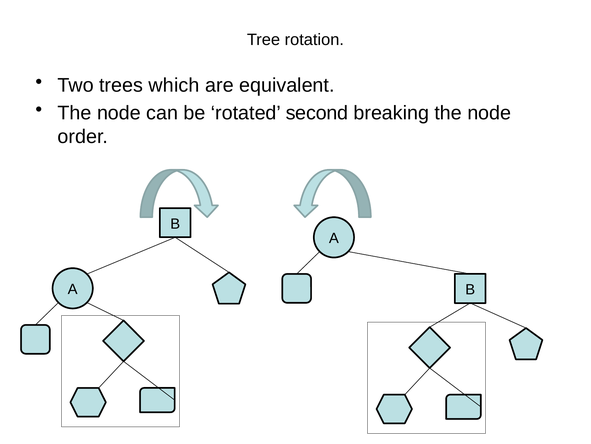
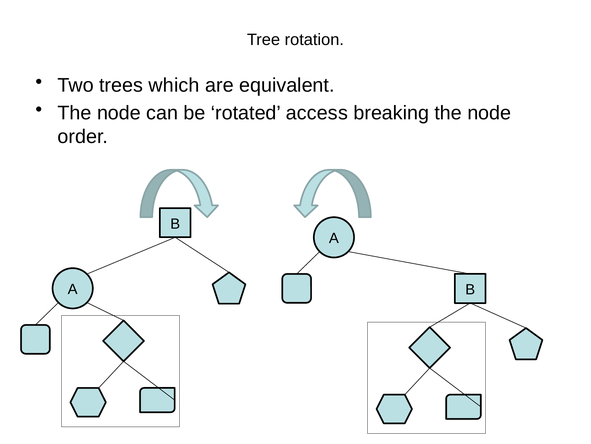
second: second -> access
